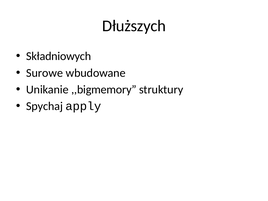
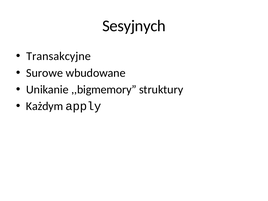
Dłuższych: Dłuższych -> Sesyjnych
Składniowych: Składniowych -> Transakcyjne
Spychaj: Spychaj -> Każdym
